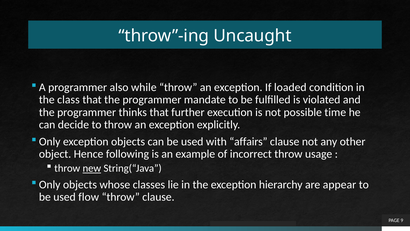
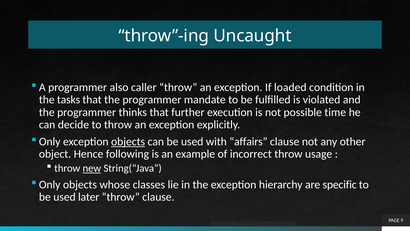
while: while -> caller
class: class -> tasks
objects at (128, 141) underline: none -> present
appear: appear -> specific
flow: flow -> later
